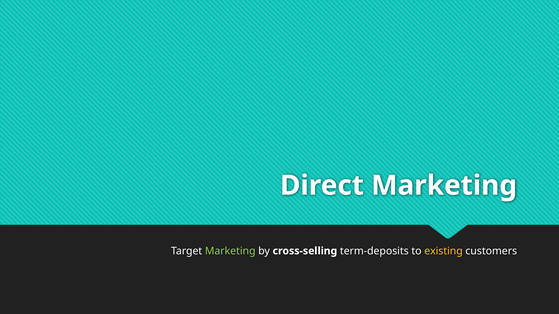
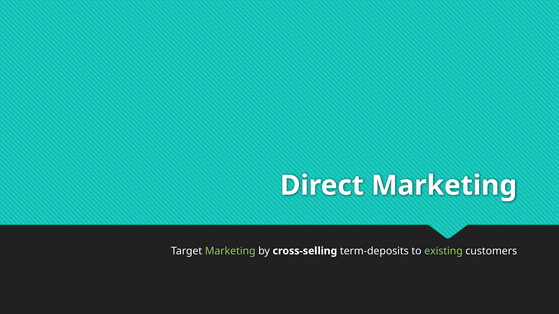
existing colour: yellow -> light green
